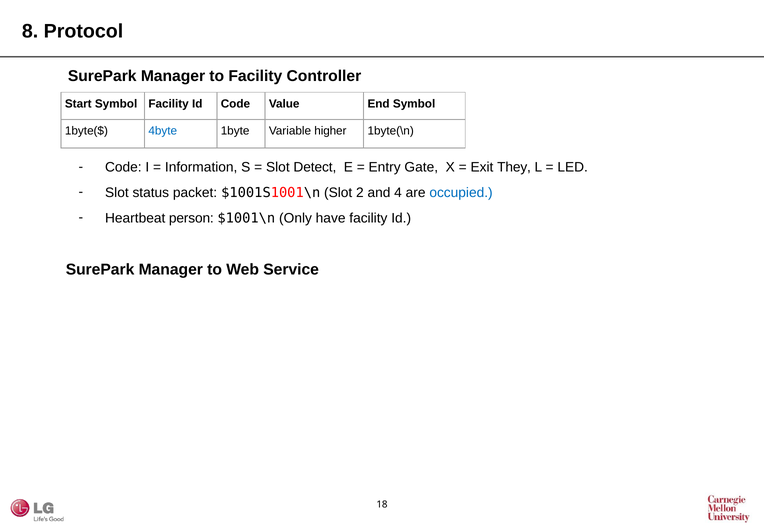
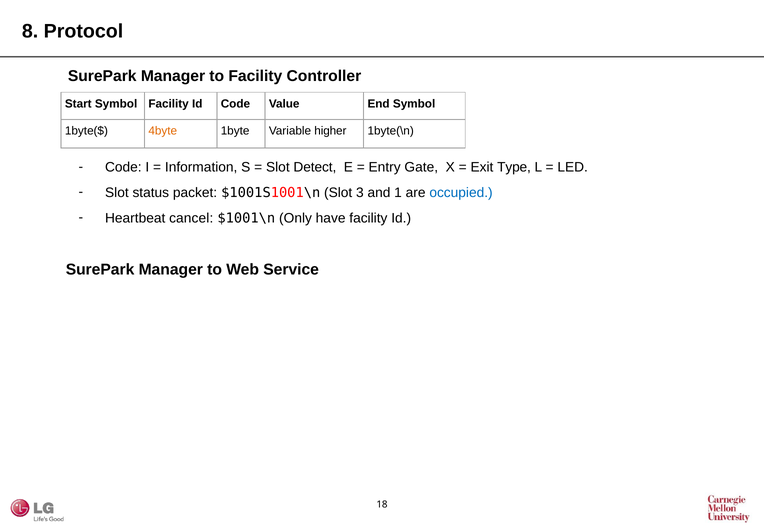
4byte colour: blue -> orange
They: They -> Type
2: 2 -> 3
4: 4 -> 1
person: person -> cancel
